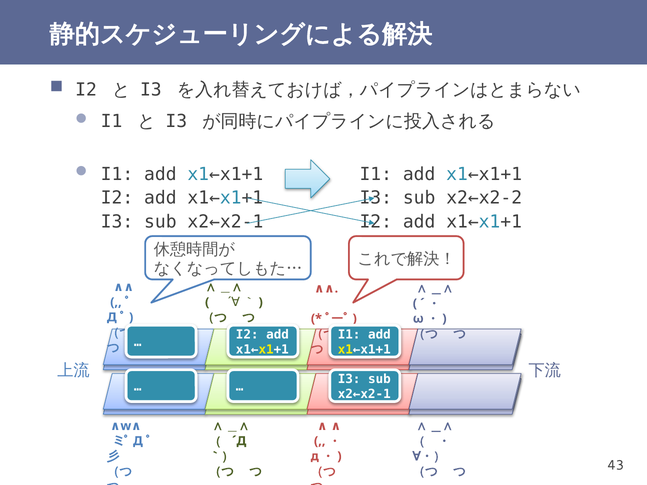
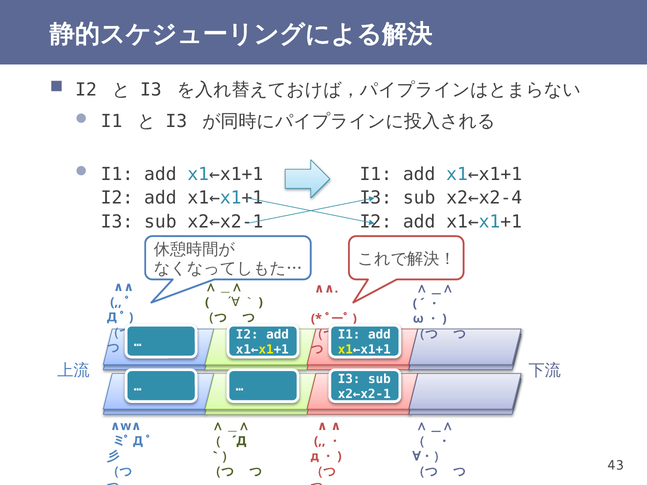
x2←x2-2: x2←x2-2 -> x2←x2-4
